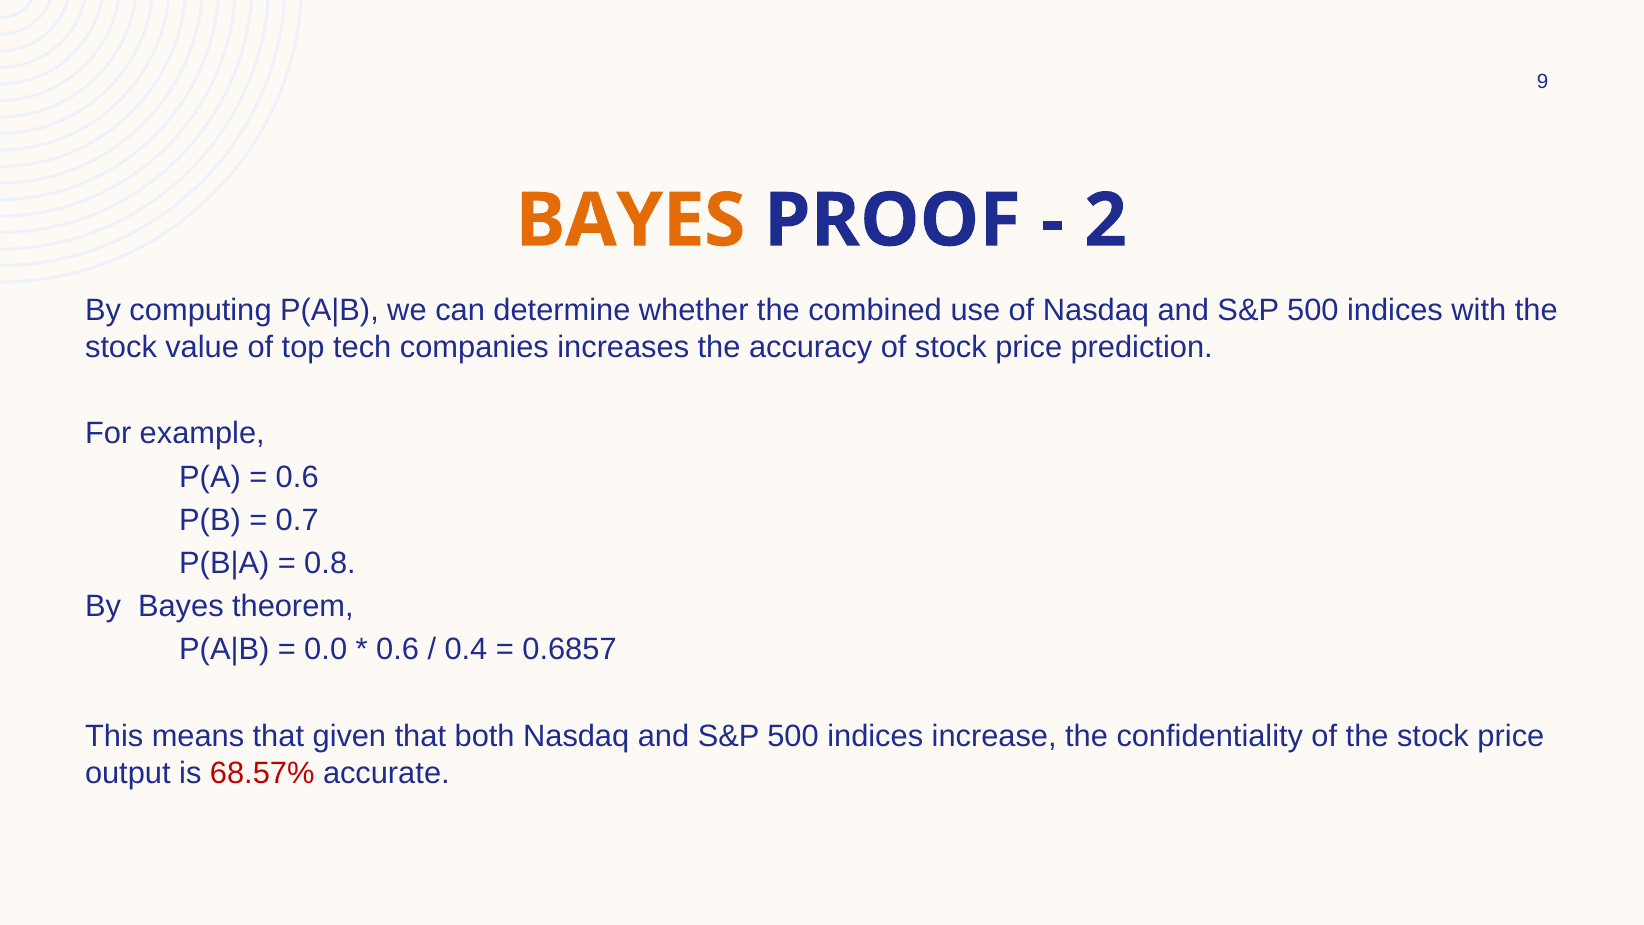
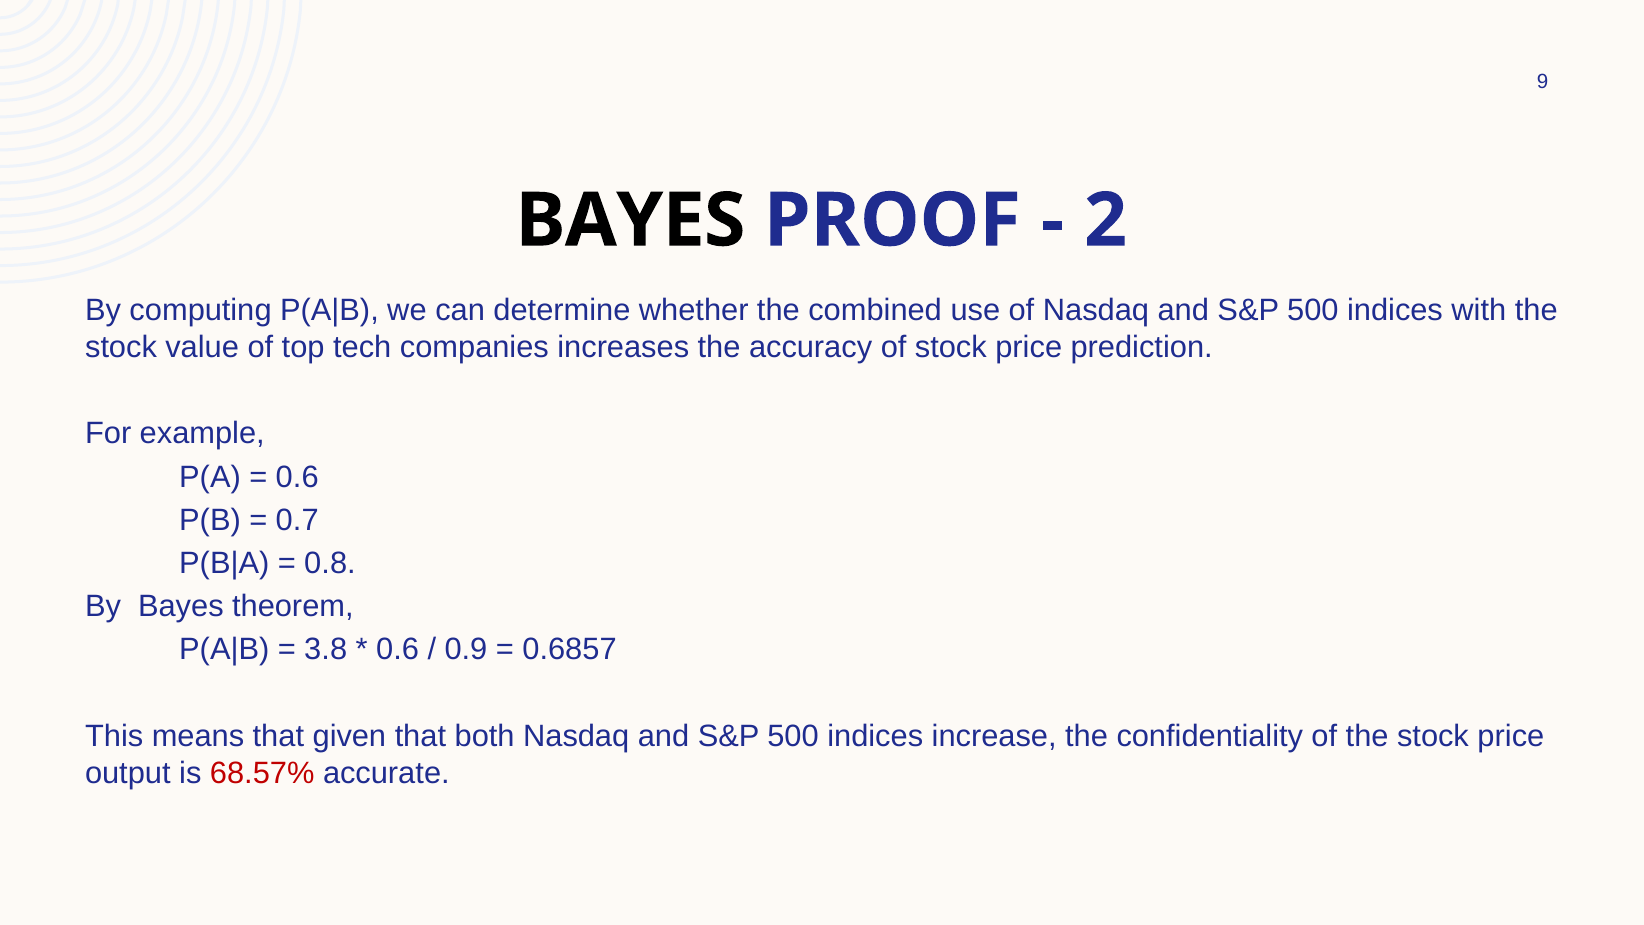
BAYES at (630, 221) colour: orange -> black
0.0: 0.0 -> 3.8
0.4: 0.4 -> 0.9
